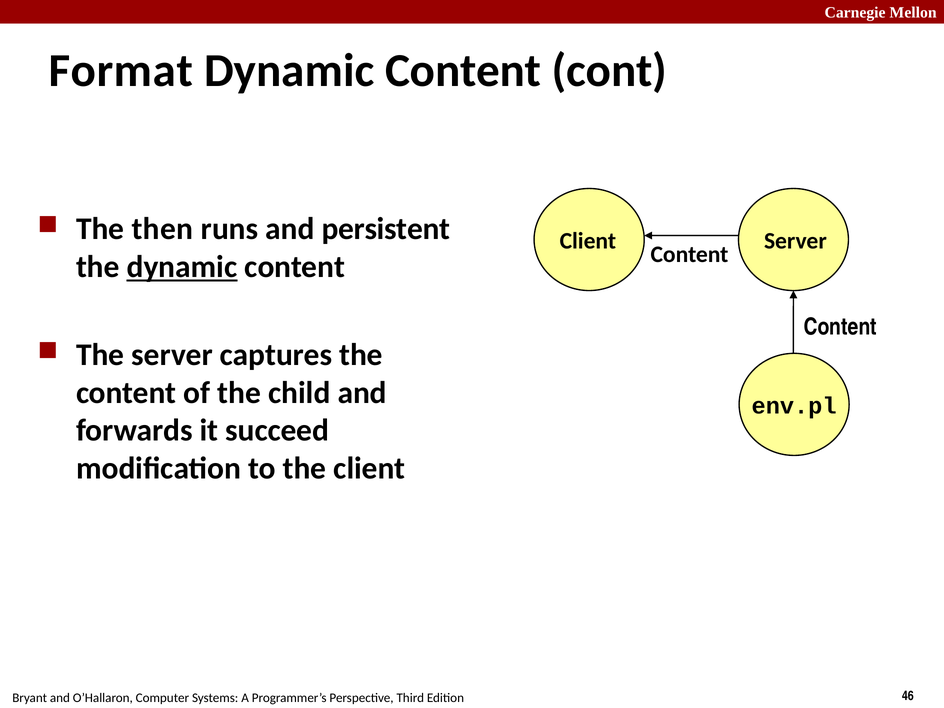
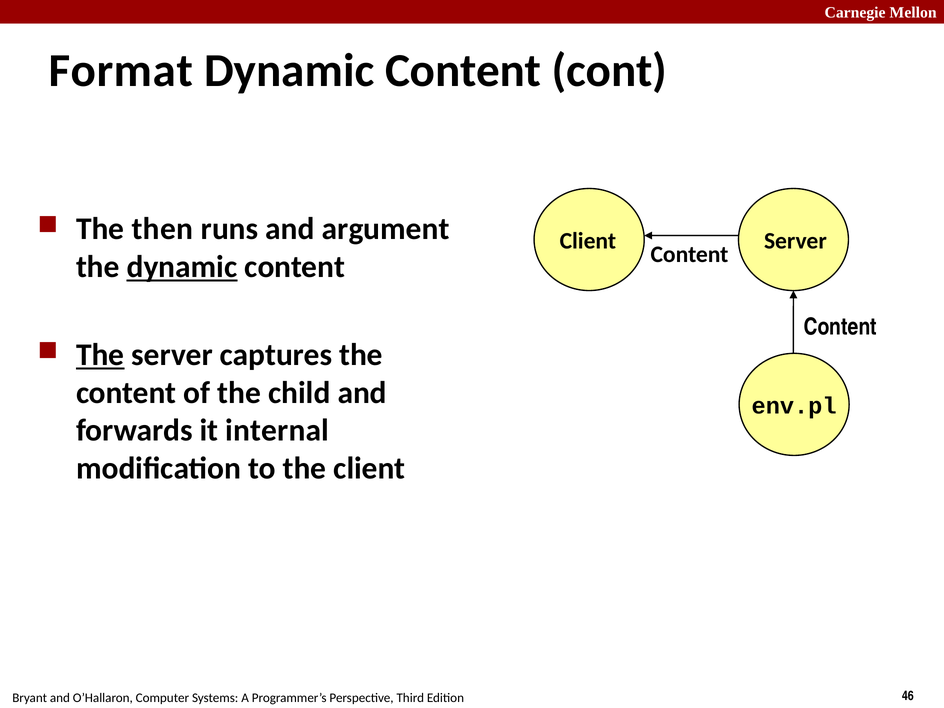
persistent: persistent -> argument
The at (100, 355) underline: none -> present
succeed: succeed -> internal
